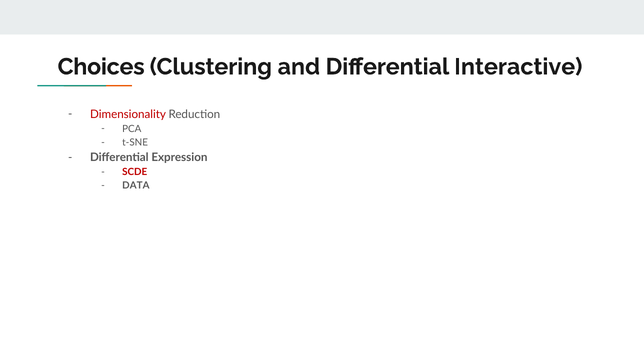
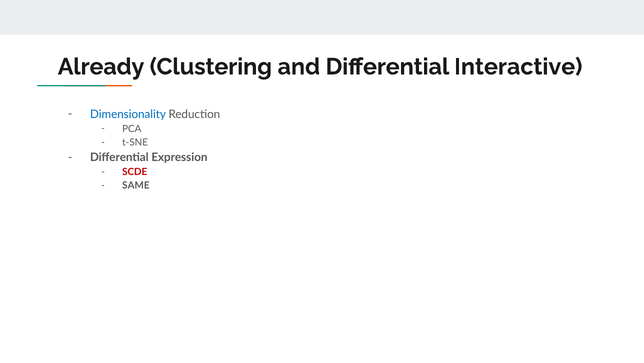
Choices: Choices -> Already
Dimensionality colour: red -> blue
DATA: DATA -> SAME
